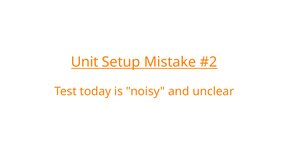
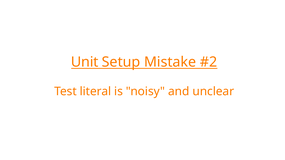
today: today -> literal
